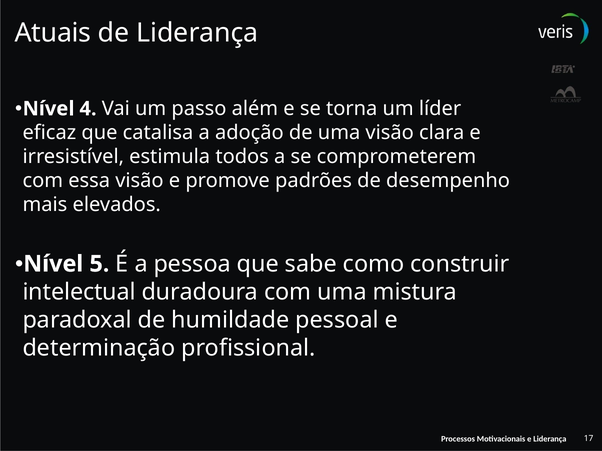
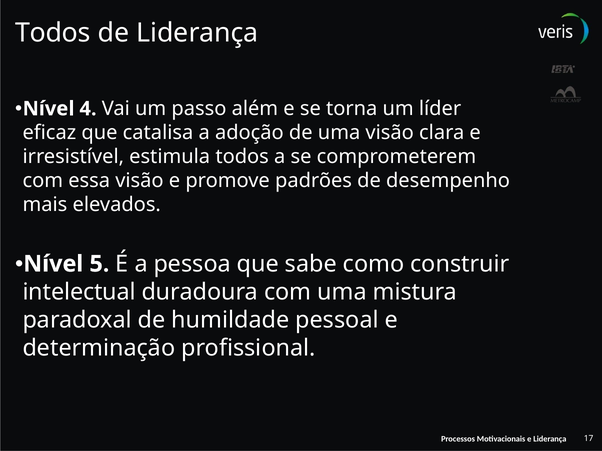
Atuais at (53, 33): Atuais -> Todos
